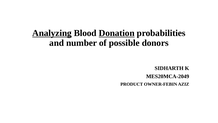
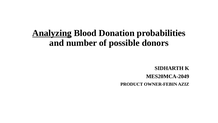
Donation underline: present -> none
